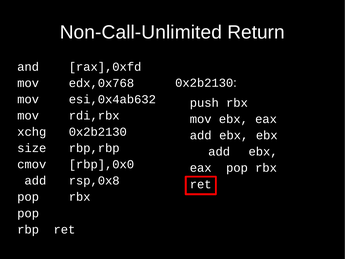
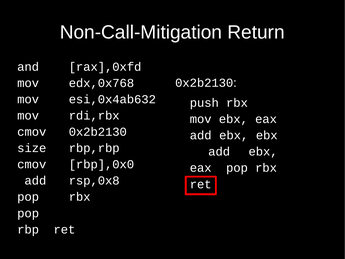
Non-Call-Unlimited: Non-Call-Unlimited -> Non-Call-Mitigation
xchg at (32, 132): xchg -> cmov
